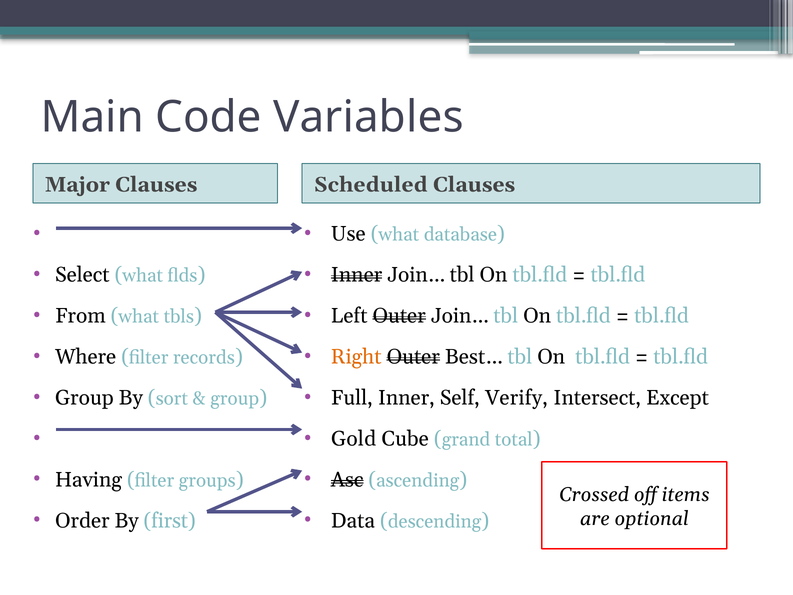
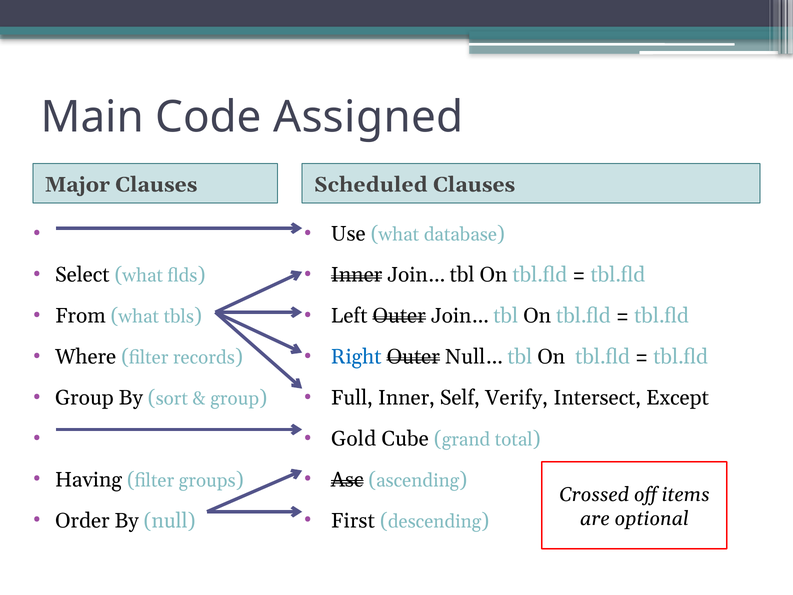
Variables: Variables -> Assigned
Right colour: orange -> blue
Best…: Best… -> Null…
first: first -> null
Data: Data -> First
